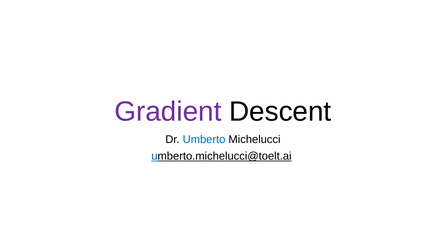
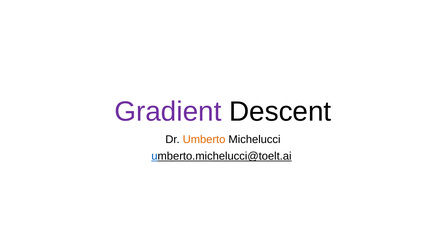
Umberto colour: blue -> orange
